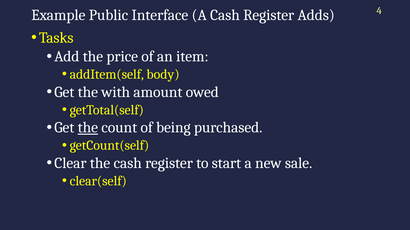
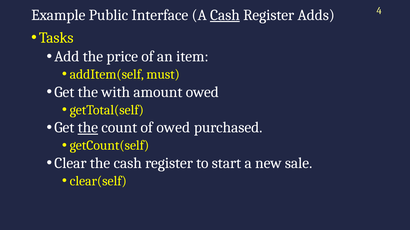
Cash at (225, 15) underline: none -> present
body: body -> must
of being: being -> owed
